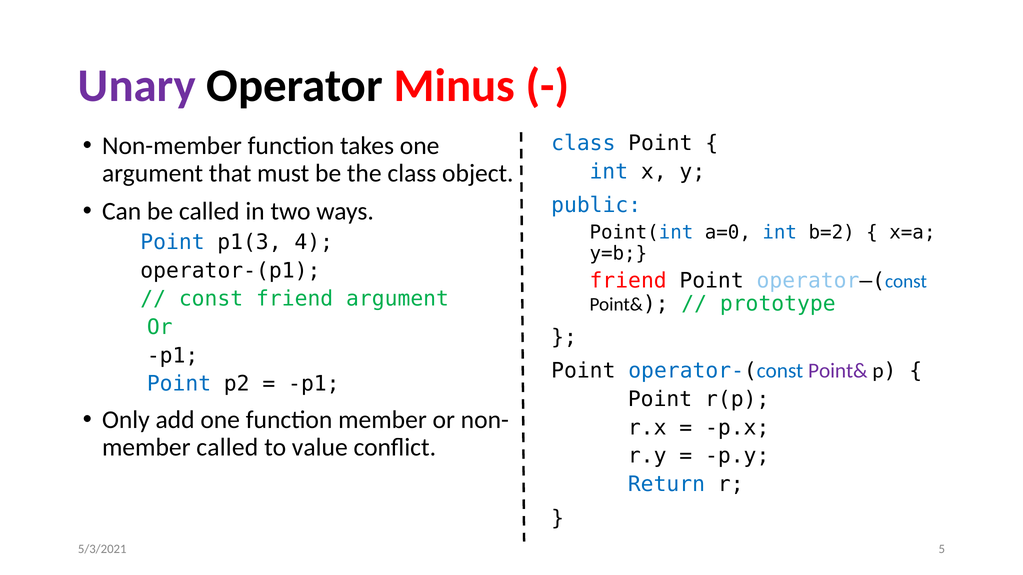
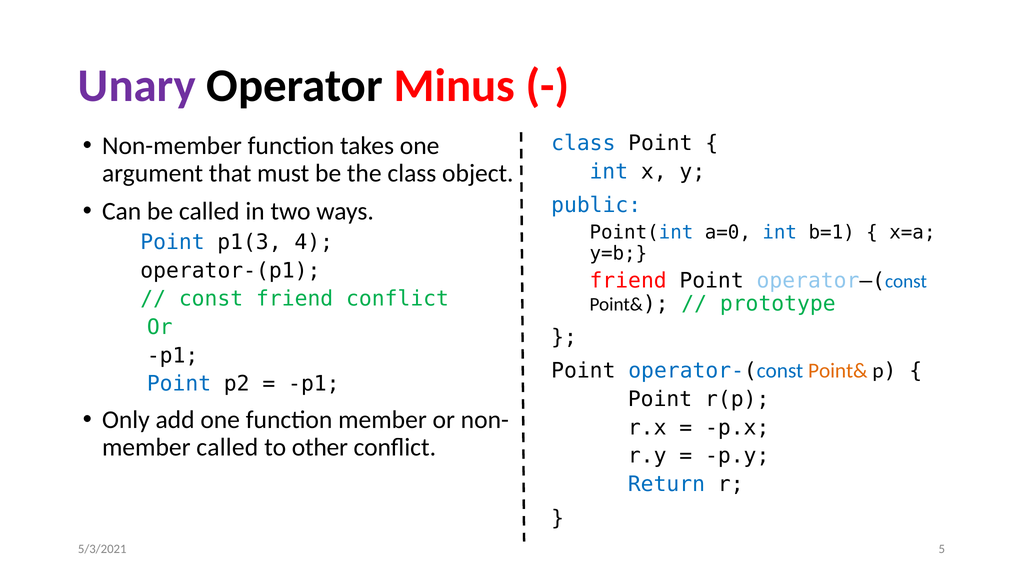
b=2: b=2 -> b=1
friend argument: argument -> conflict
Point& at (838, 371) colour: purple -> orange
value: value -> other
